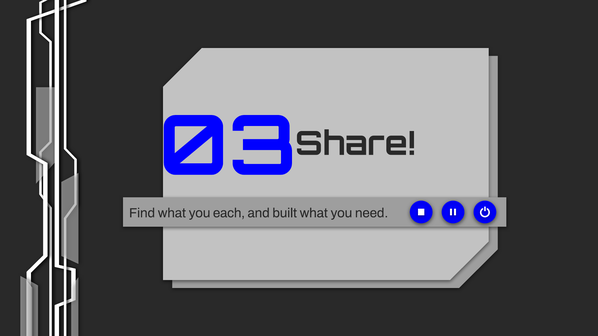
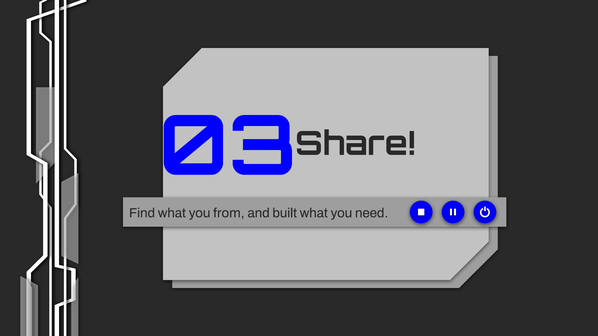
each: each -> from
